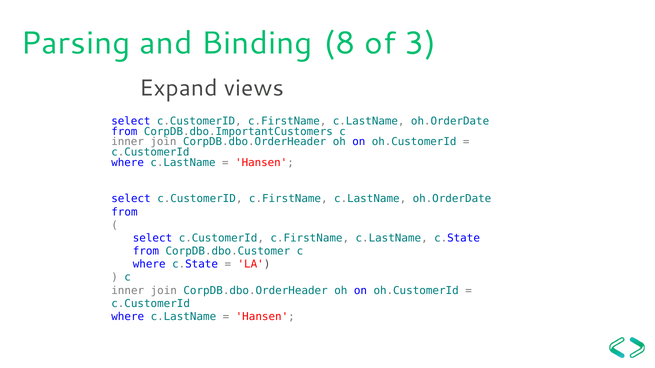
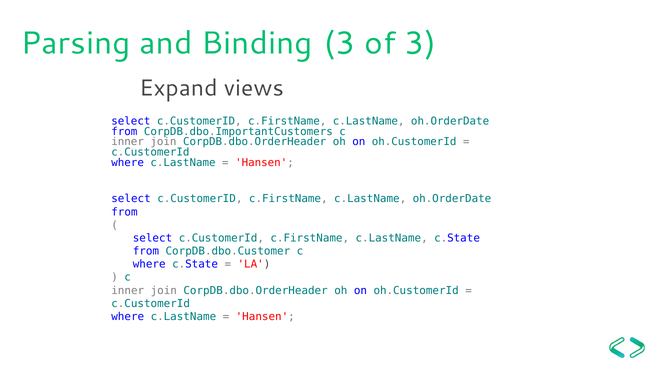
Binding 8: 8 -> 3
